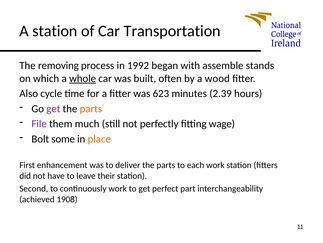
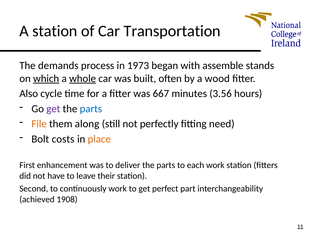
removing: removing -> demands
1992: 1992 -> 1973
which underline: none -> present
623: 623 -> 667
2.39: 2.39 -> 3.56
parts at (91, 108) colour: orange -> blue
File colour: purple -> orange
much: much -> along
wage: wage -> need
some: some -> costs
